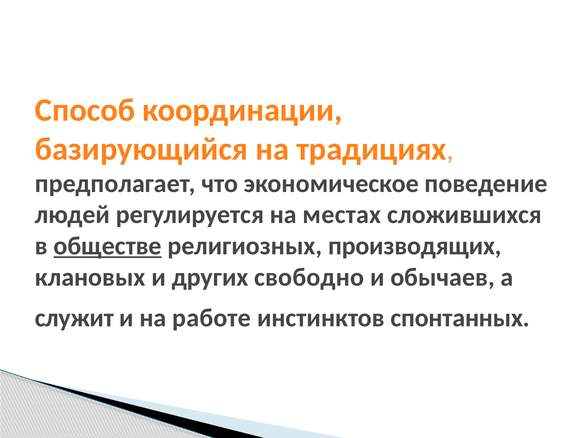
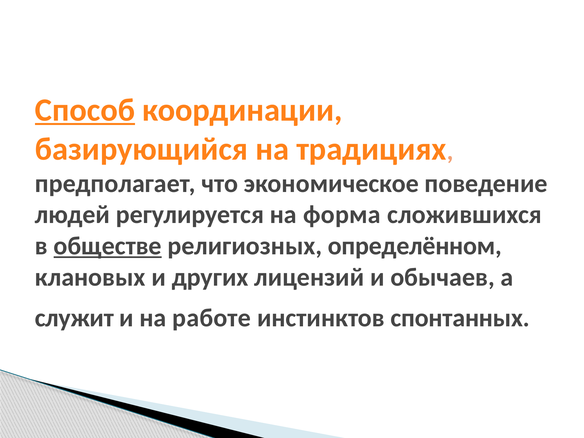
Способ underline: none -> present
местах: местах -> форма
производящих: производящих -> определённом
свободно: свободно -> лицензий
